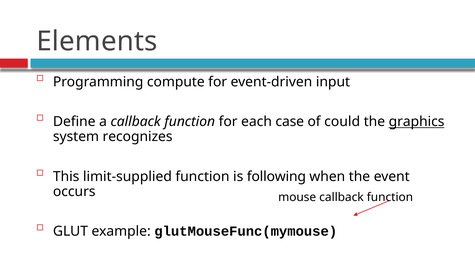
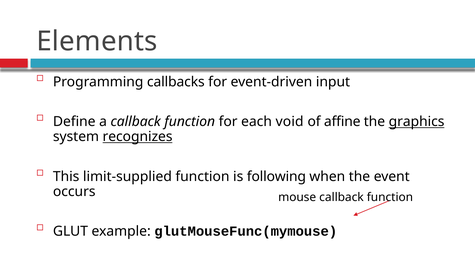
compute: compute -> callbacks
case: case -> void
could: could -> affine
recognizes underline: none -> present
